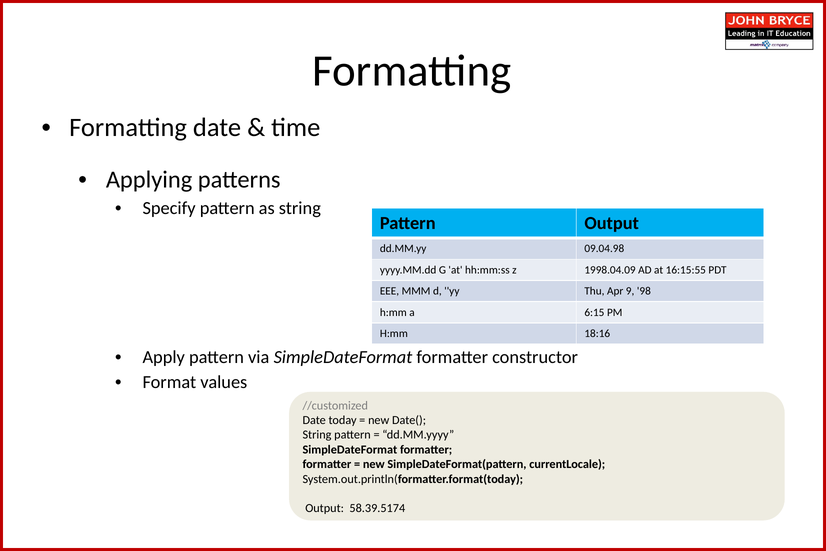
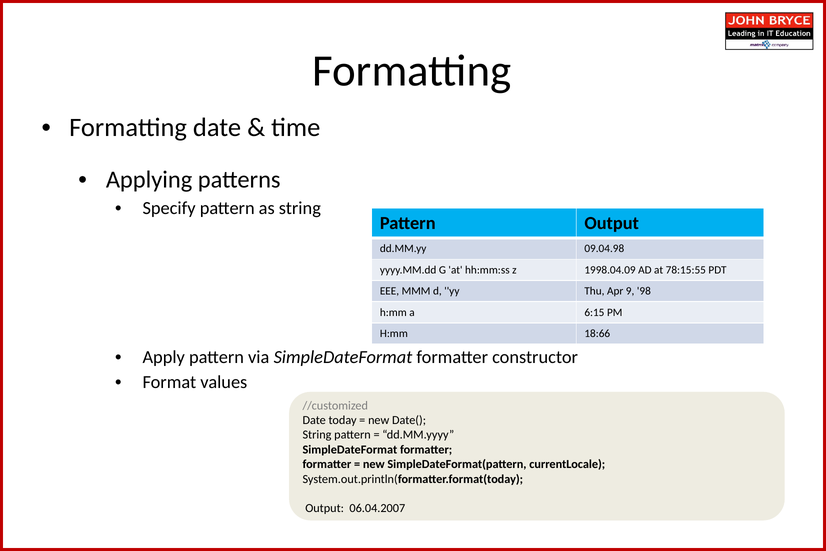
16:15:55: 16:15:55 -> 78:15:55
18:16: 18:16 -> 18:66
58.39.5174: 58.39.5174 -> 06.04.2007
